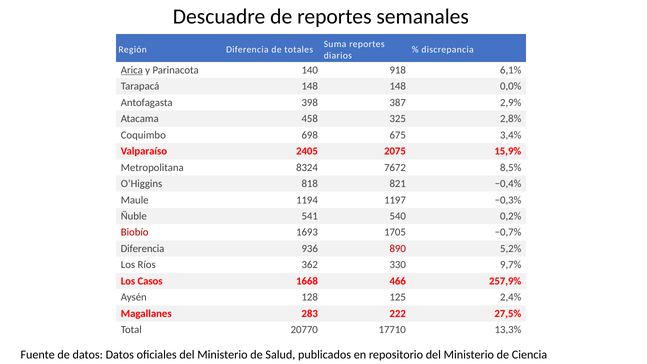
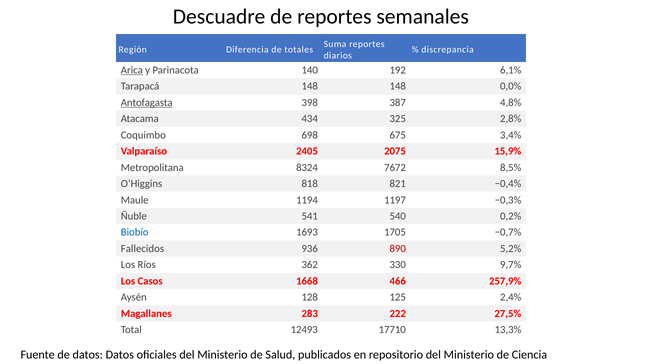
918: 918 -> 192
Antofagasta underline: none -> present
2,9%: 2,9% -> 4,8%
458: 458 -> 434
Biobío colour: red -> blue
Diferencia at (143, 249): Diferencia -> Fallecidos
20770: 20770 -> 12493
